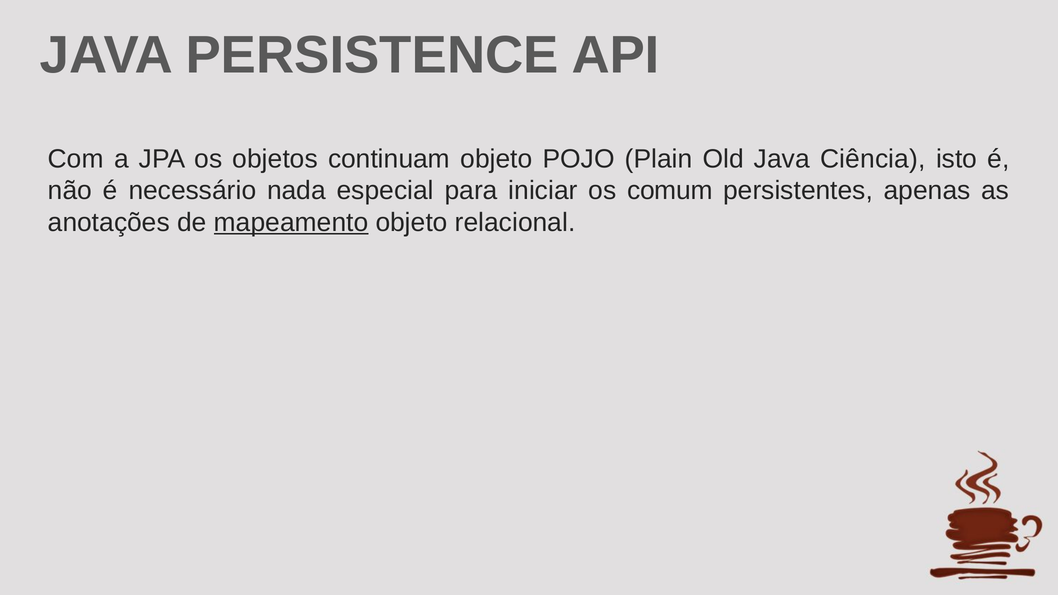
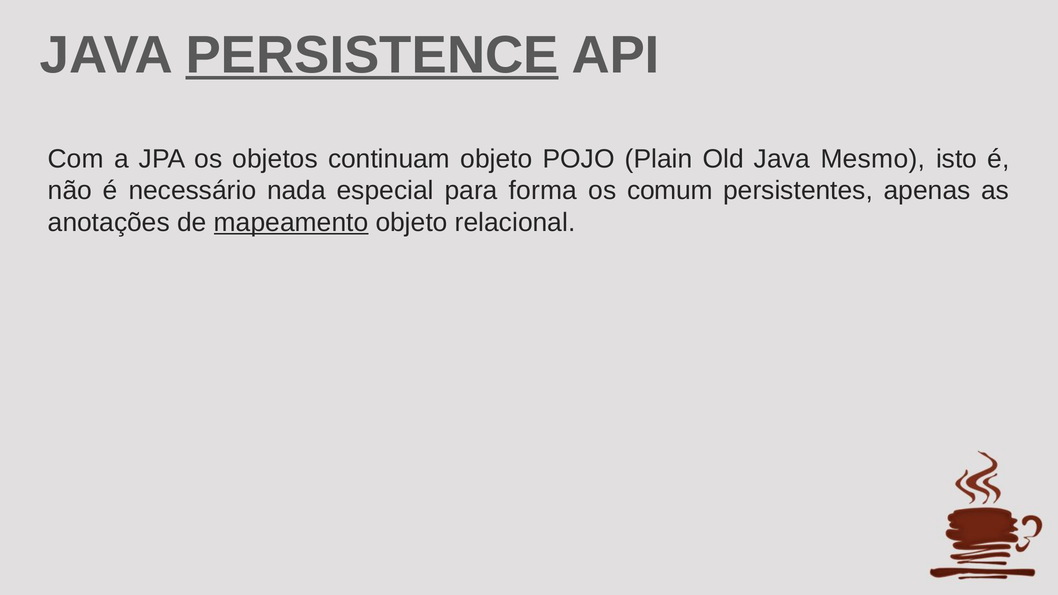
PERSISTENCE underline: none -> present
Ciência: Ciência -> Mesmo
iniciar: iniciar -> forma
